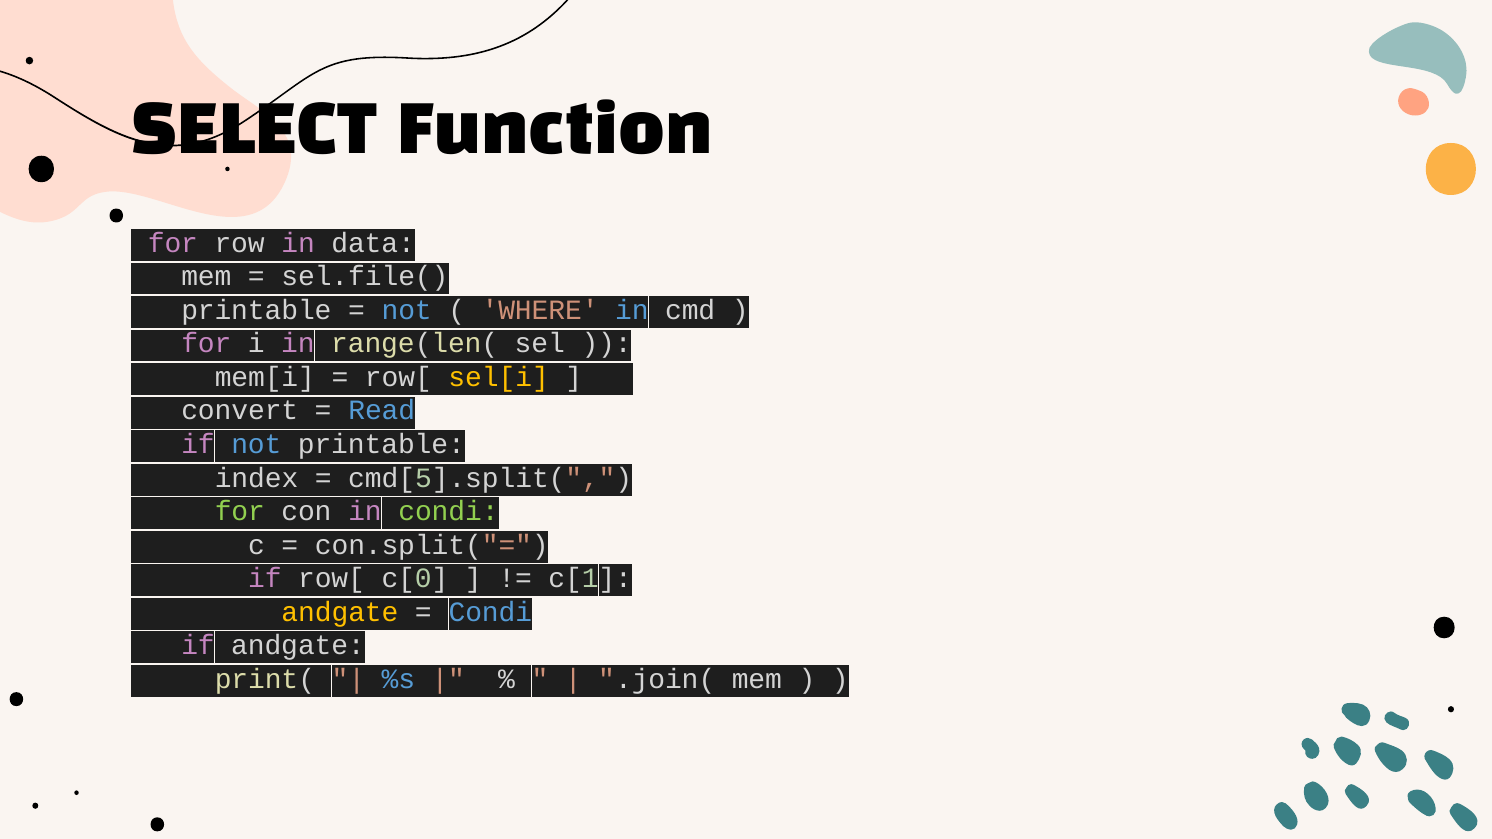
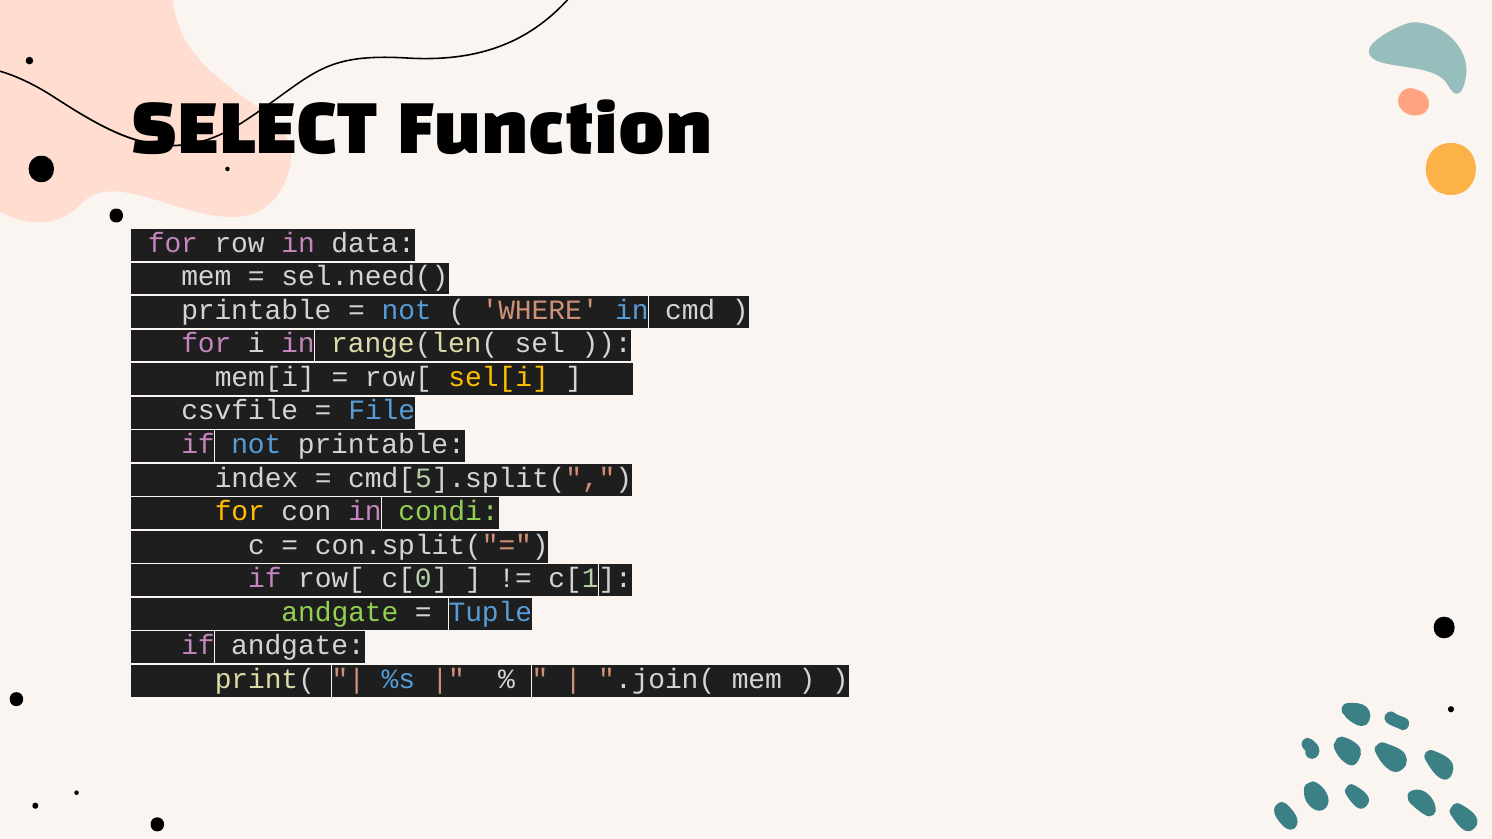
sel.file(: sel.file( -> sel.need(
convert: convert -> csvfile
Read: Read -> File
for at (240, 512) colour: light green -> yellow
andgate at (340, 612) colour: yellow -> light green
Condi at (490, 612): Condi -> Tuple
